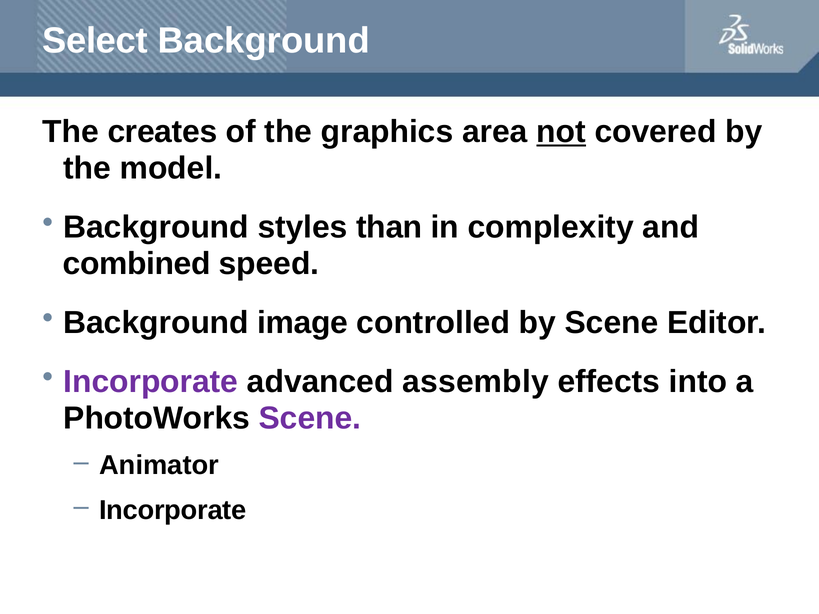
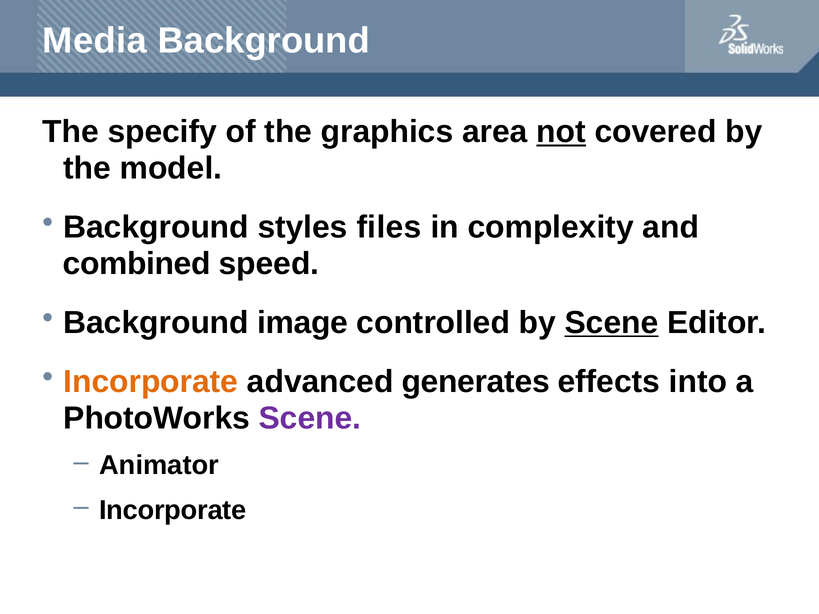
Select: Select -> Media
creates: creates -> specify
than: than -> files
Scene at (612, 323) underline: none -> present
Incorporate at (151, 382) colour: purple -> orange
assembly: assembly -> generates
